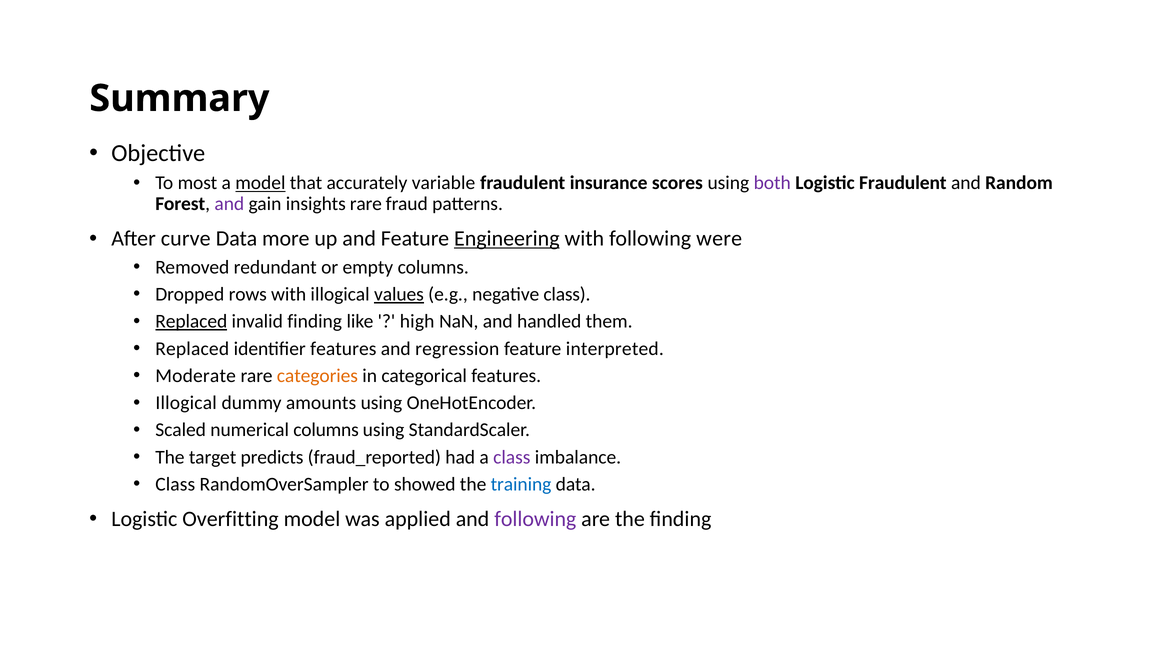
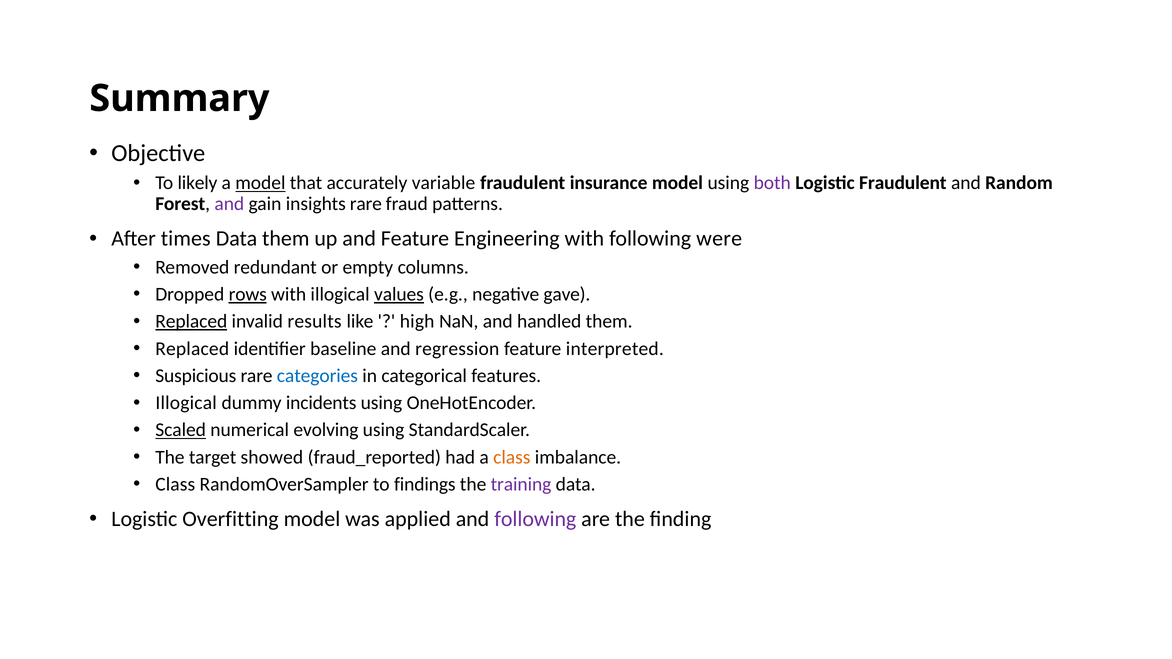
most: most -> likely
insurance scores: scores -> model
curve: curve -> times
Data more: more -> them
Engineering underline: present -> none
rows underline: none -> present
negative class: class -> gave
invalid finding: finding -> results
identifier features: features -> baseline
Moderate: Moderate -> Suspicious
categories colour: orange -> blue
amounts: amounts -> incidents
Scaled underline: none -> present
numerical columns: columns -> evolving
predicts: predicts -> showed
class at (512, 457) colour: purple -> orange
showed: showed -> findings
training colour: blue -> purple
